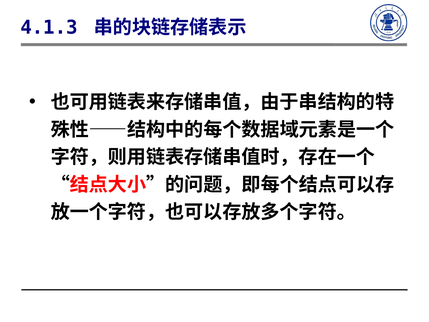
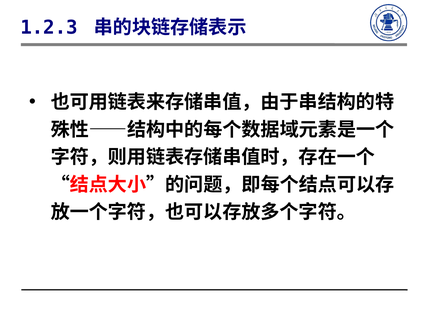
4.1.3: 4.1.3 -> 1.2.3
